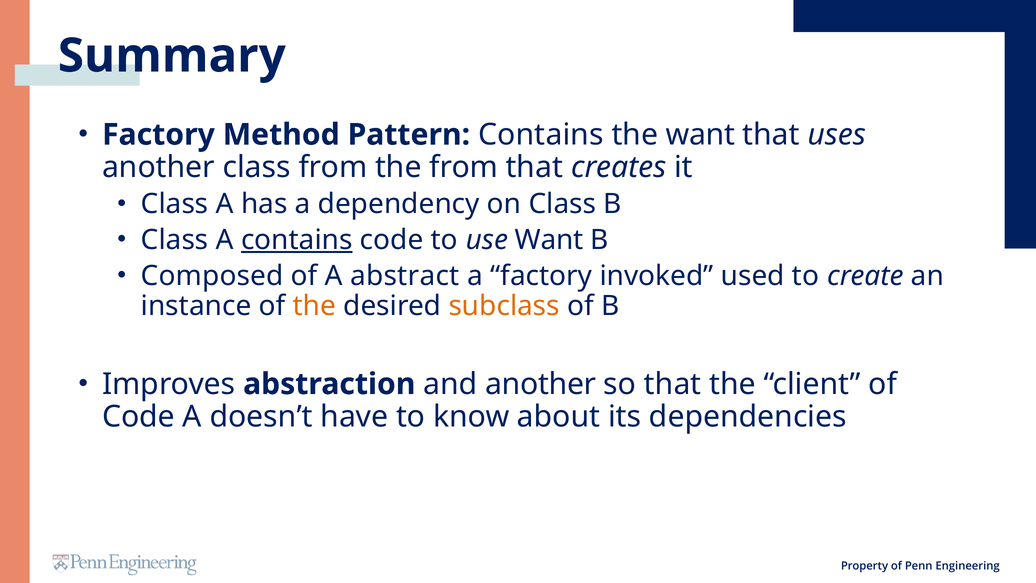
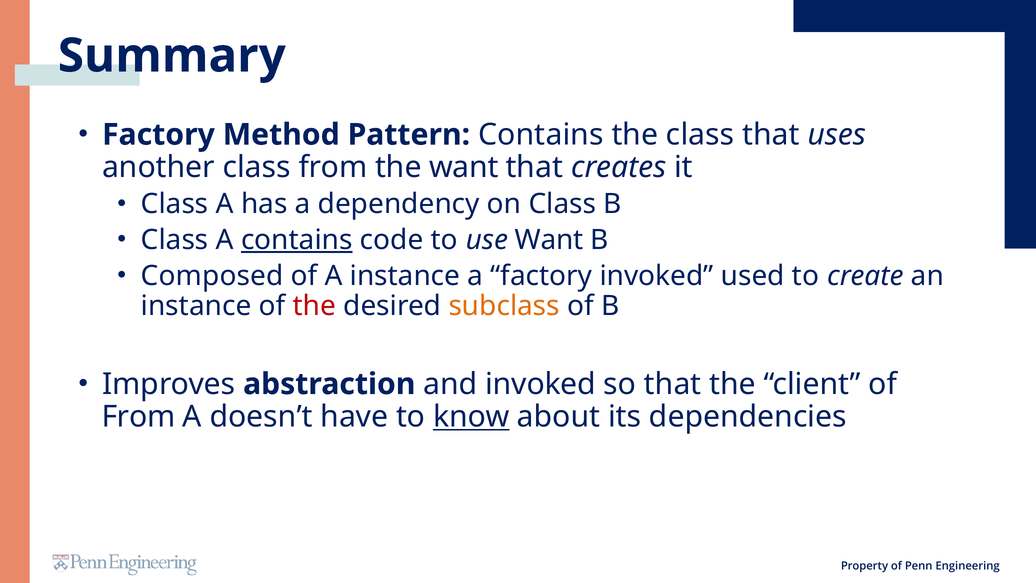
the want: want -> class
the from: from -> want
A abstract: abstract -> instance
the at (314, 306) colour: orange -> red
and another: another -> invoked
Code at (138, 417): Code -> From
know underline: none -> present
